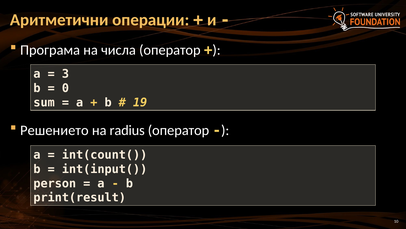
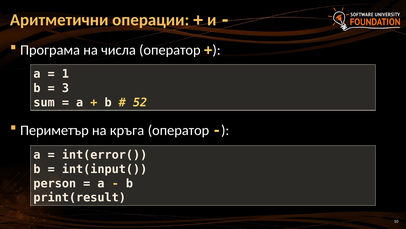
3: 3 -> 1
0: 0 -> 3
19: 19 -> 52
Решението: Решението -> Периметър
radius: radius -> кръга
int(count(: int(count( -> int(error(
